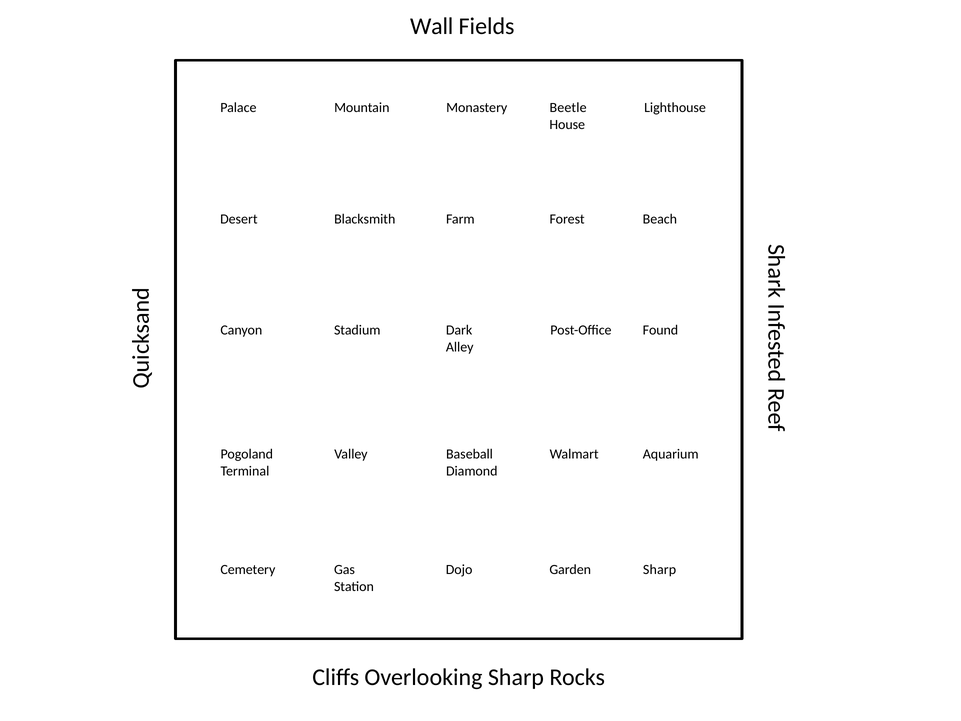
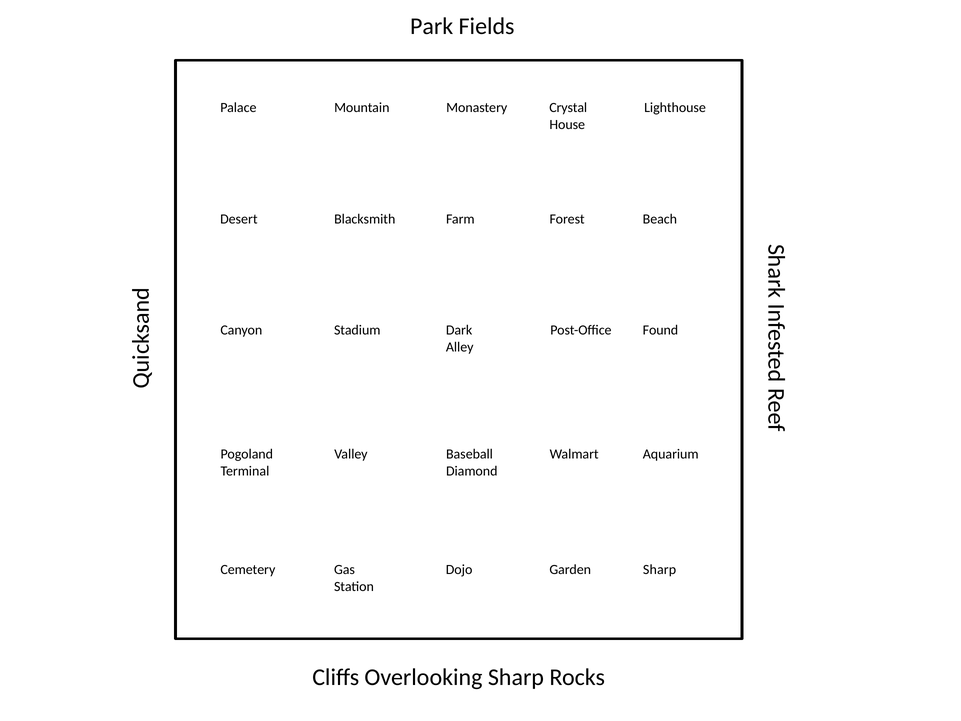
Wall: Wall -> Park
Beetle: Beetle -> Crystal
